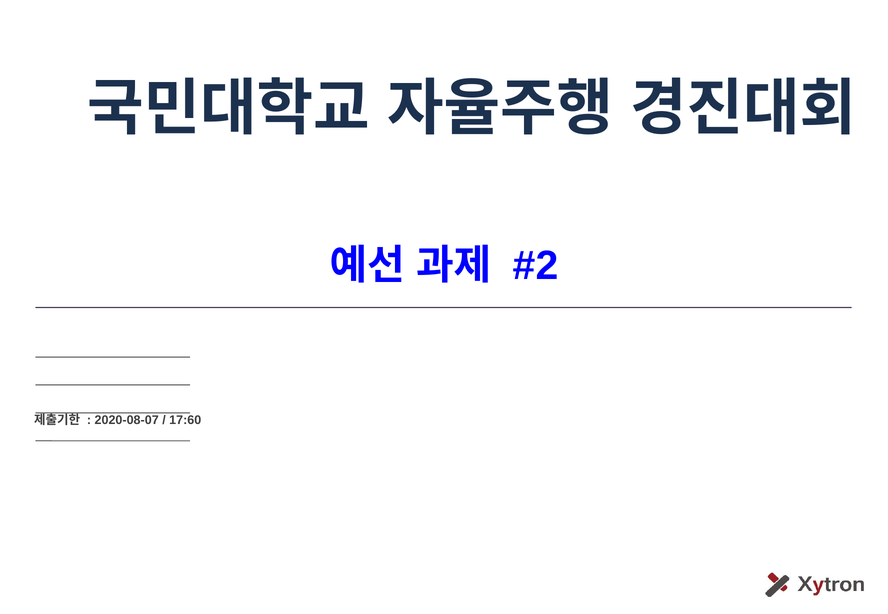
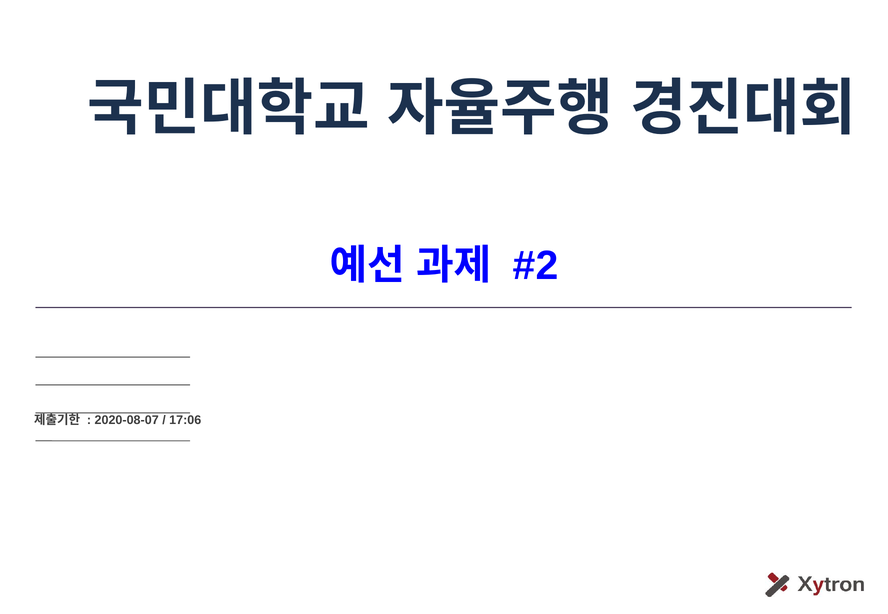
17:60: 17:60 -> 17:06
